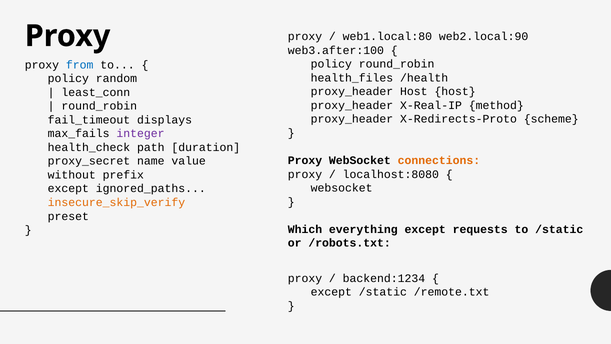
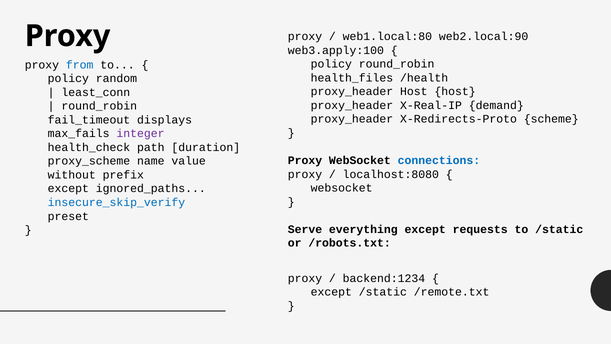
web3.after:100: web3.after:100 -> web3.apply:100
method: method -> demand
connections colour: orange -> blue
proxy_secret: proxy_secret -> proxy_scheme
insecure_skip_verify colour: orange -> blue
Which: Which -> Serve
